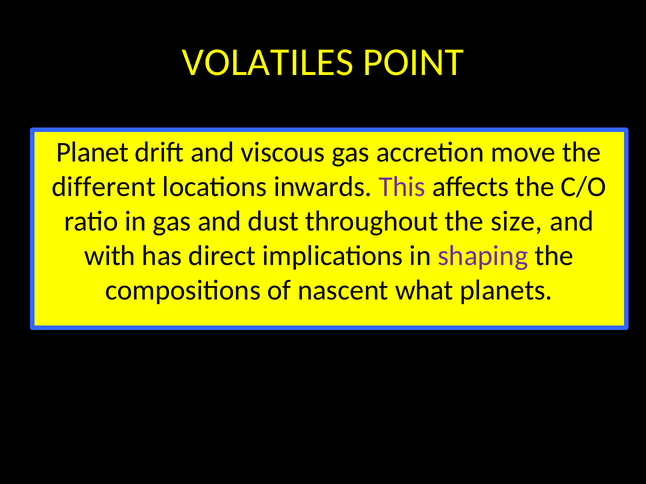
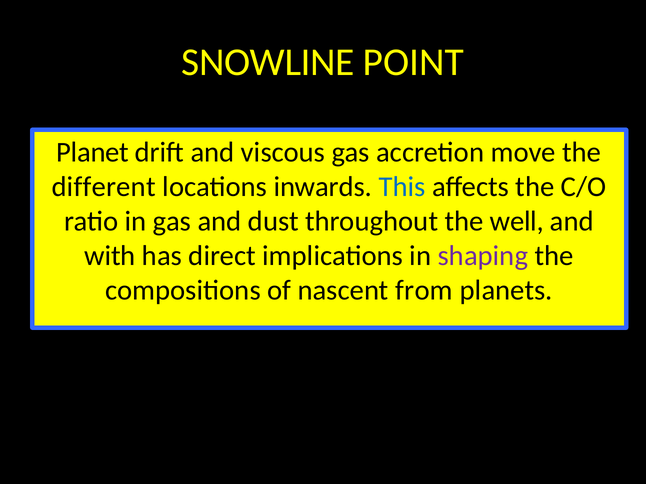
VOLATILES: VOLATILES -> SNOWLINE
This colour: purple -> blue
size: size -> well
what: what -> from
